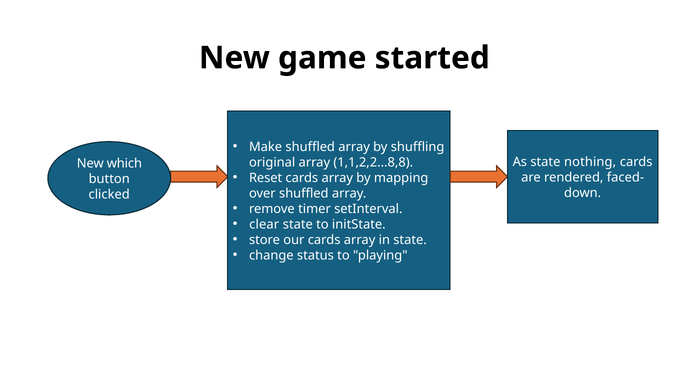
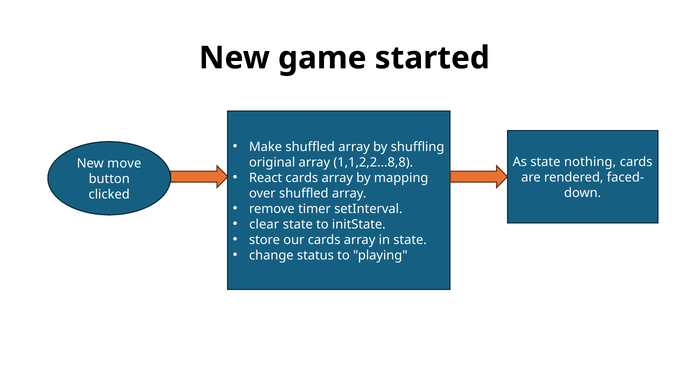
which: which -> move
Reset: Reset -> React
